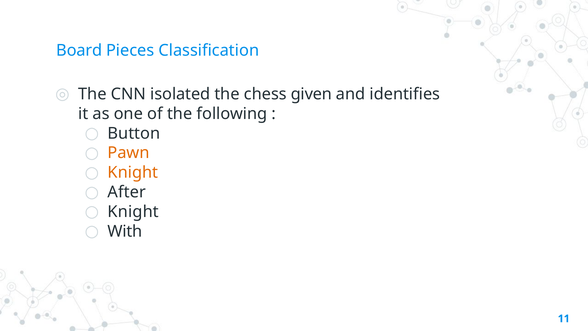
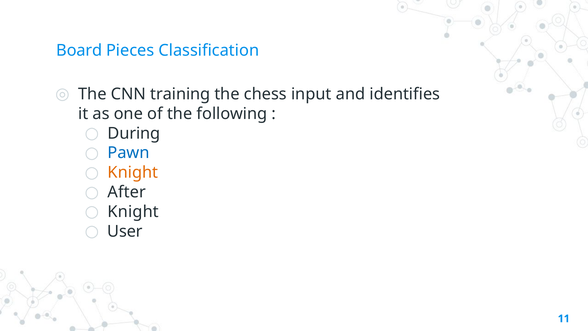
isolated: isolated -> training
given: given -> input
Button: Button -> During
Pawn colour: orange -> blue
With: With -> User
